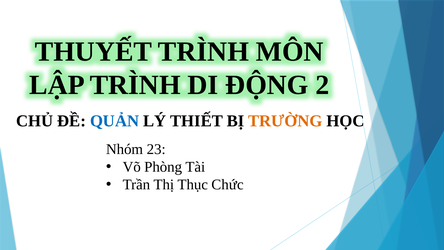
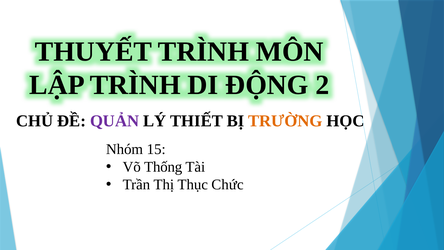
QUẢN colour: blue -> purple
23: 23 -> 15
Phòng: Phòng -> Thống
